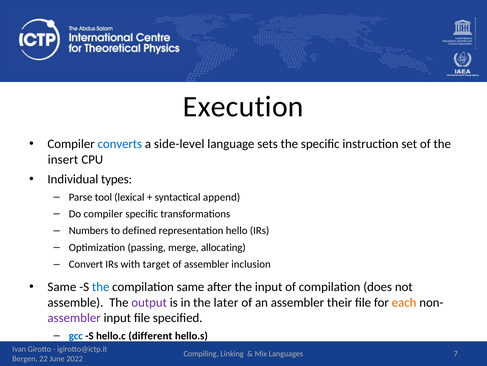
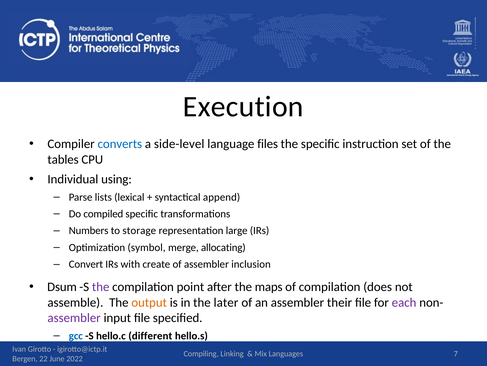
sets: sets -> files
insert: insert -> tables
types: types -> using
tool: tool -> lists
Do compiler: compiler -> compiled
defined: defined -> storage
hello: hello -> large
passing: passing -> symbol
target: target -> create
Same at (62, 286): Same -> Dsum
the at (101, 286) colour: blue -> purple
compilation same: same -> point
the input: input -> maps
output colour: purple -> orange
each colour: orange -> purple
